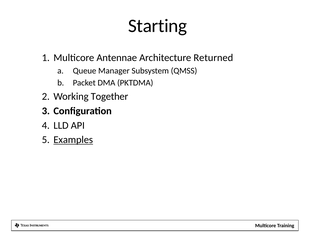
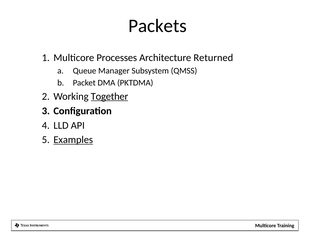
Starting: Starting -> Packets
Antennae: Antennae -> Processes
Together underline: none -> present
